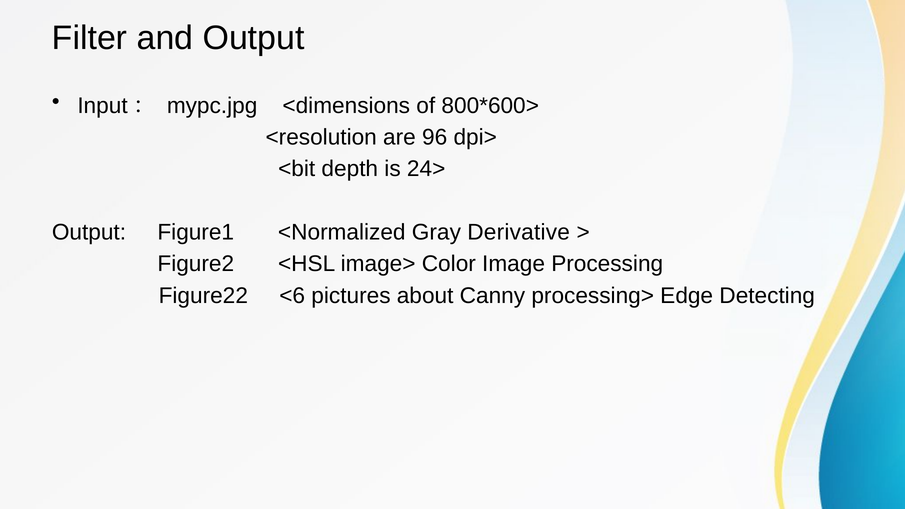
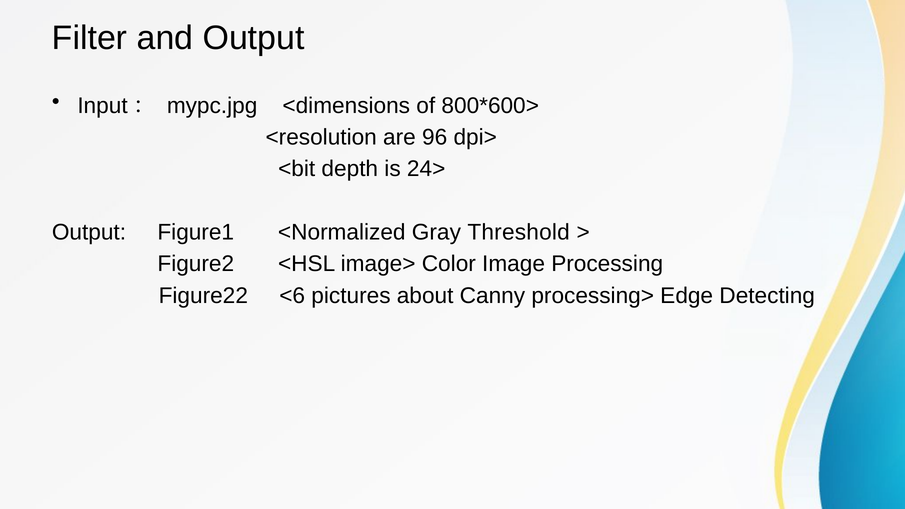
Derivative: Derivative -> Threshold
